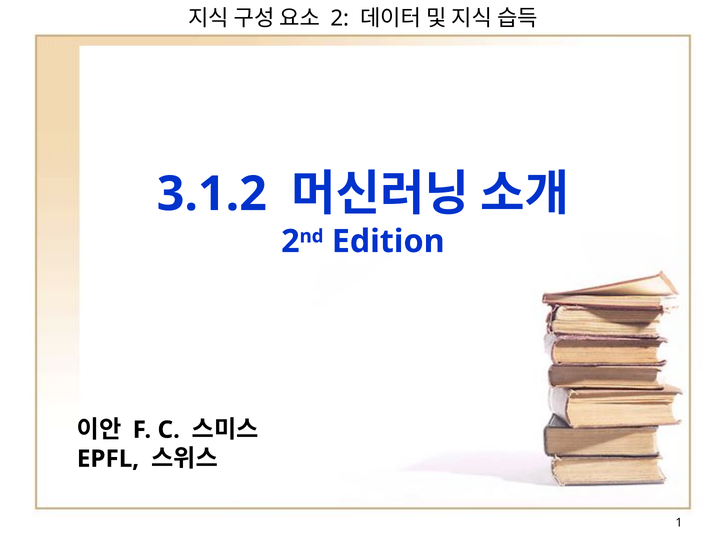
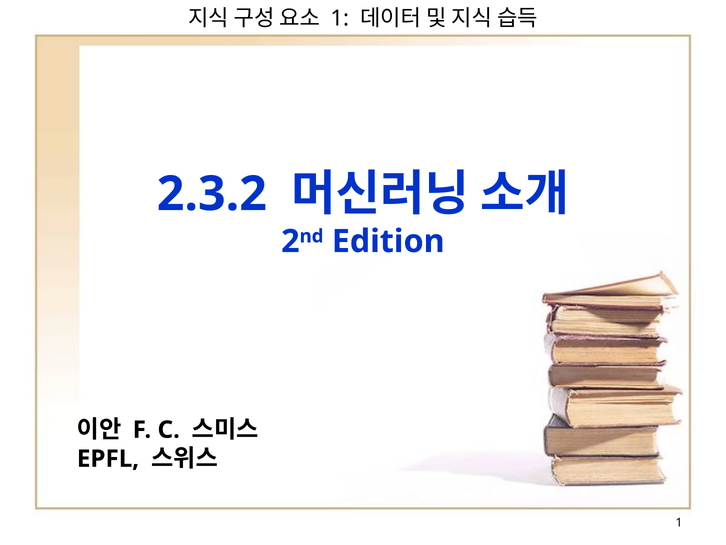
2 at (340, 18): 2 -> 1
3.1.2: 3.1.2 -> 2.3.2
